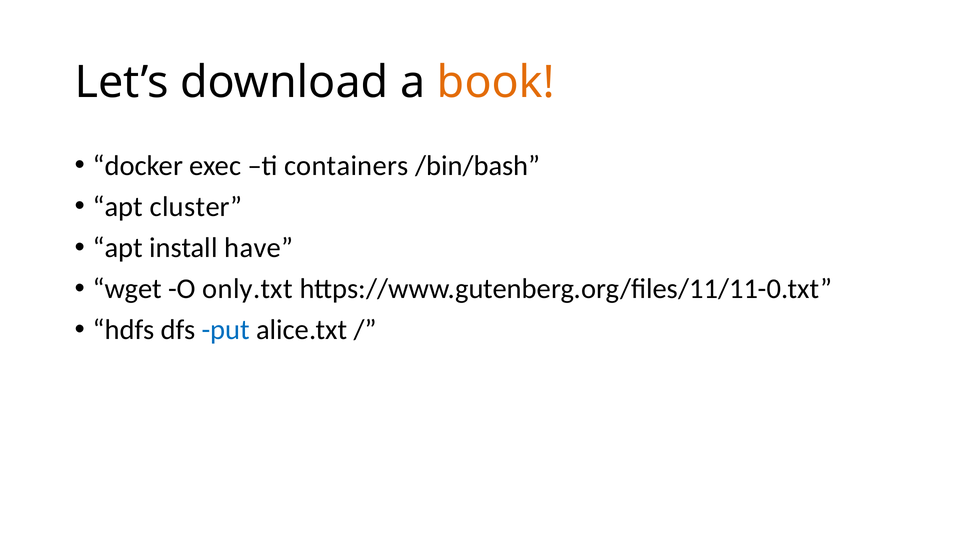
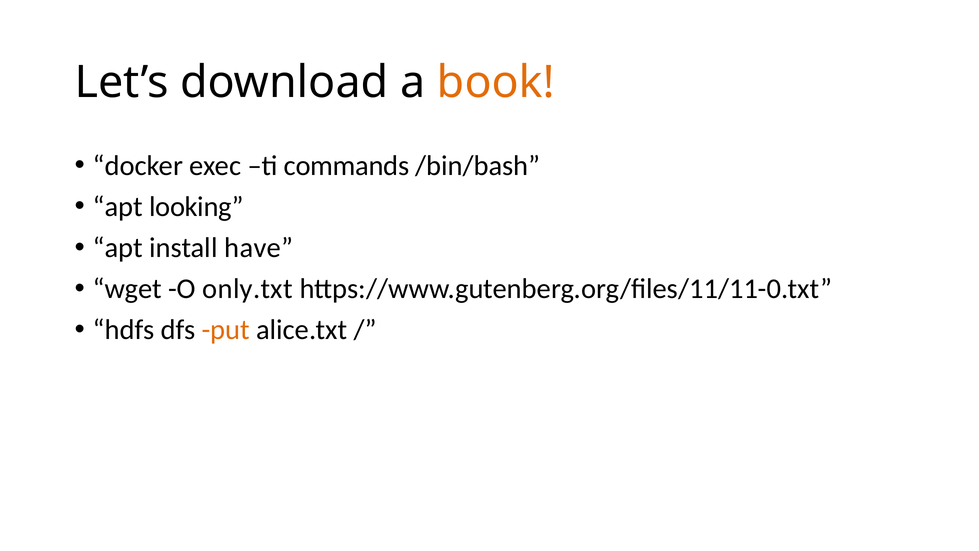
containers: containers -> commands
cluster: cluster -> looking
put colour: blue -> orange
